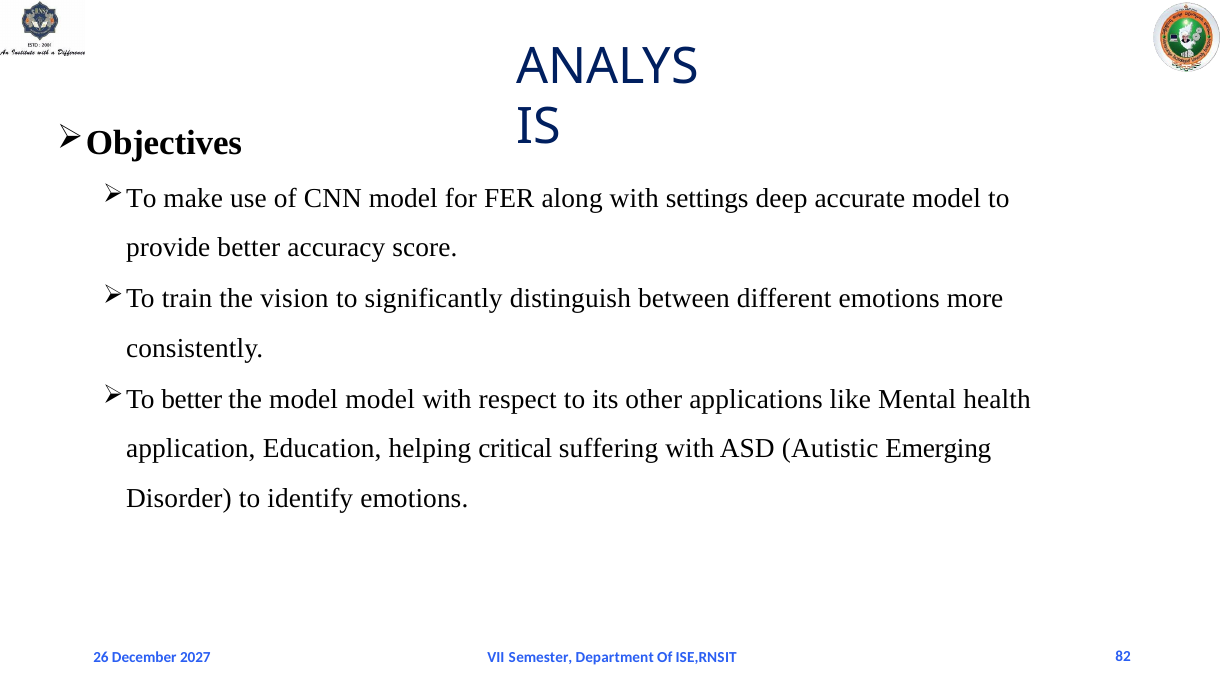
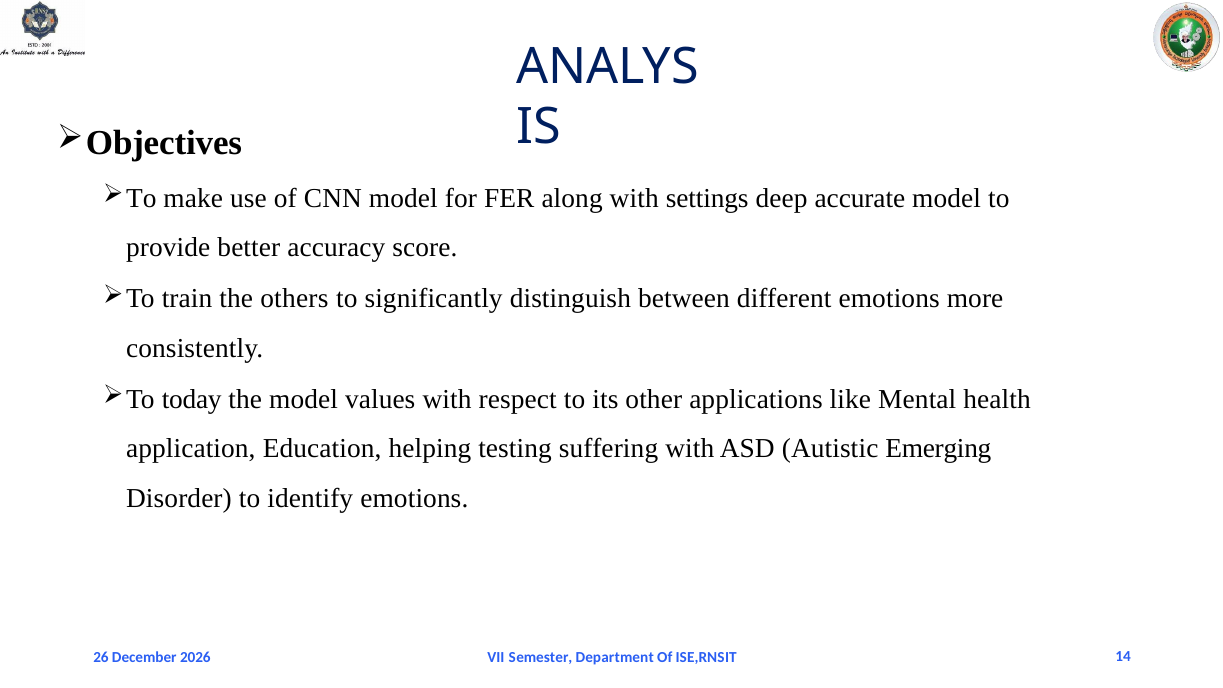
vision: vision -> others
better at (192, 399): better -> today
model model: model -> values
critical: critical -> testing
2027: 2027 -> 2026
82: 82 -> 14
